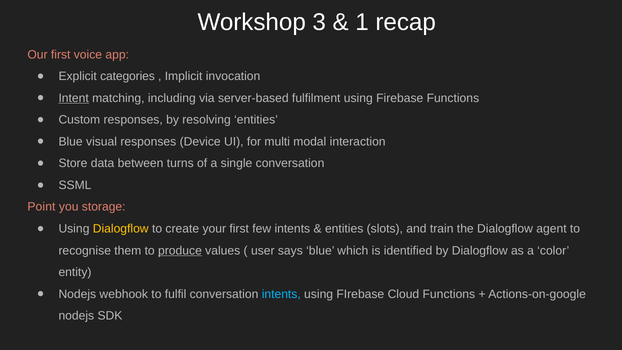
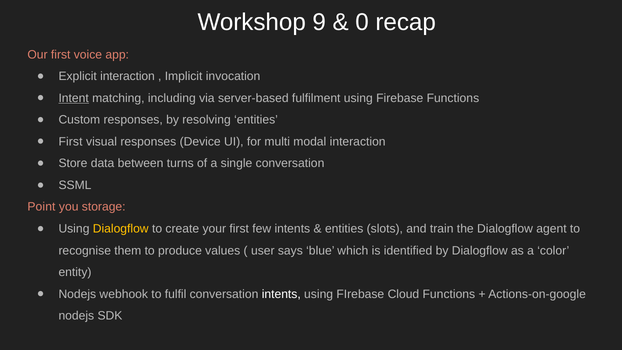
3: 3 -> 9
1: 1 -> 0
Explicit categories: categories -> interaction
Blue at (71, 142): Blue -> First
produce underline: present -> none
intents at (281, 294) colour: light blue -> white
